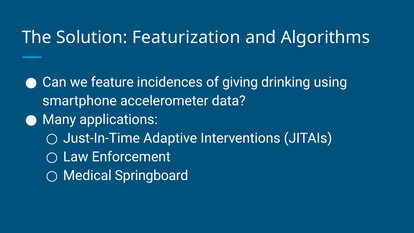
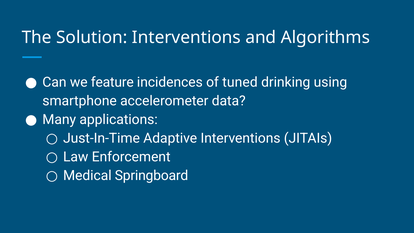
Solution Featurization: Featurization -> Interventions
giving: giving -> tuned
